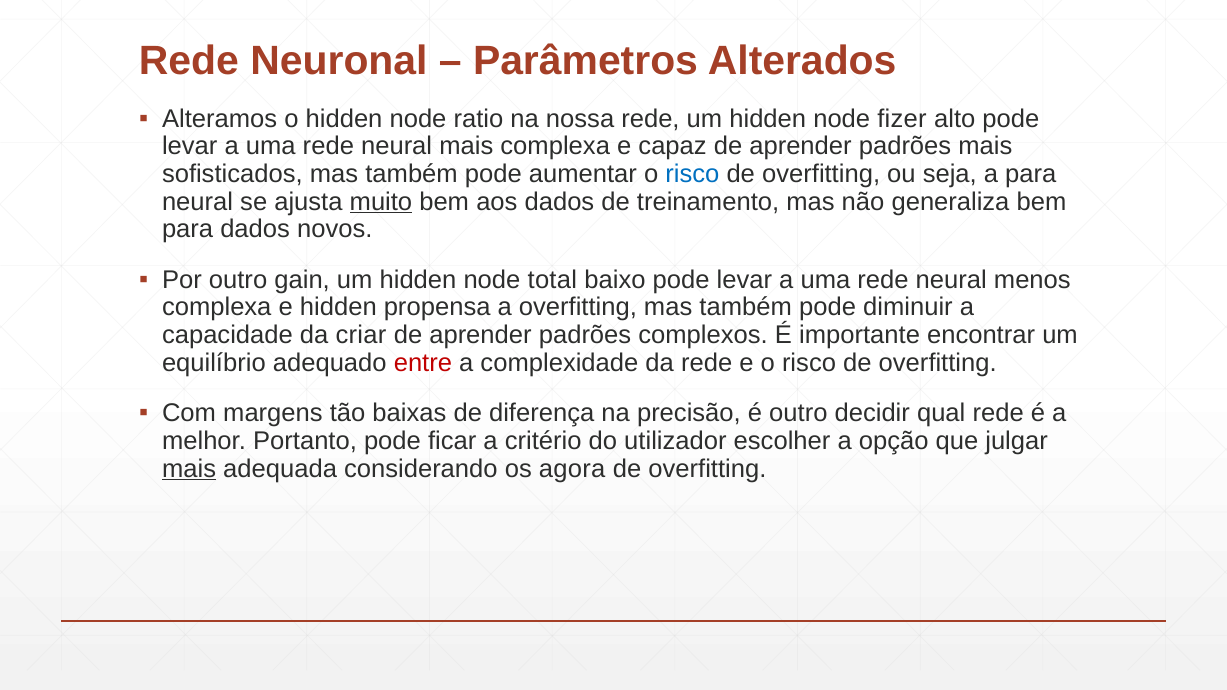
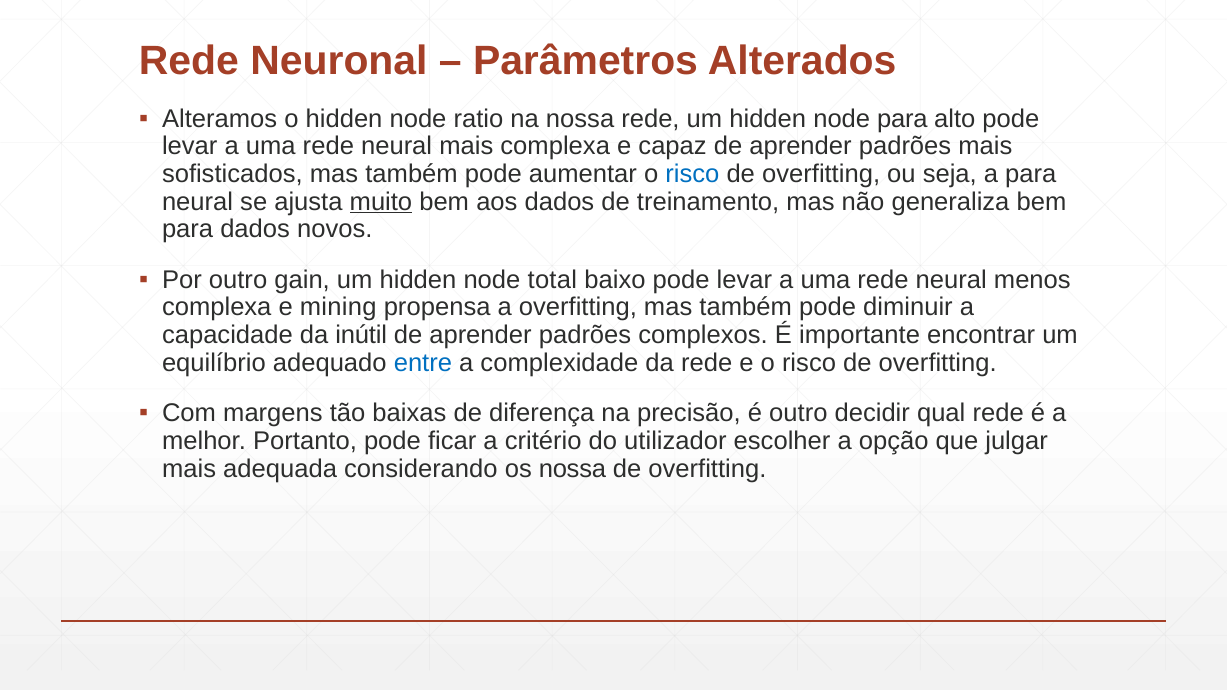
node fizer: fizer -> para
e hidden: hidden -> mining
criar: criar -> inútil
entre colour: red -> blue
mais at (189, 469) underline: present -> none
os agora: agora -> nossa
